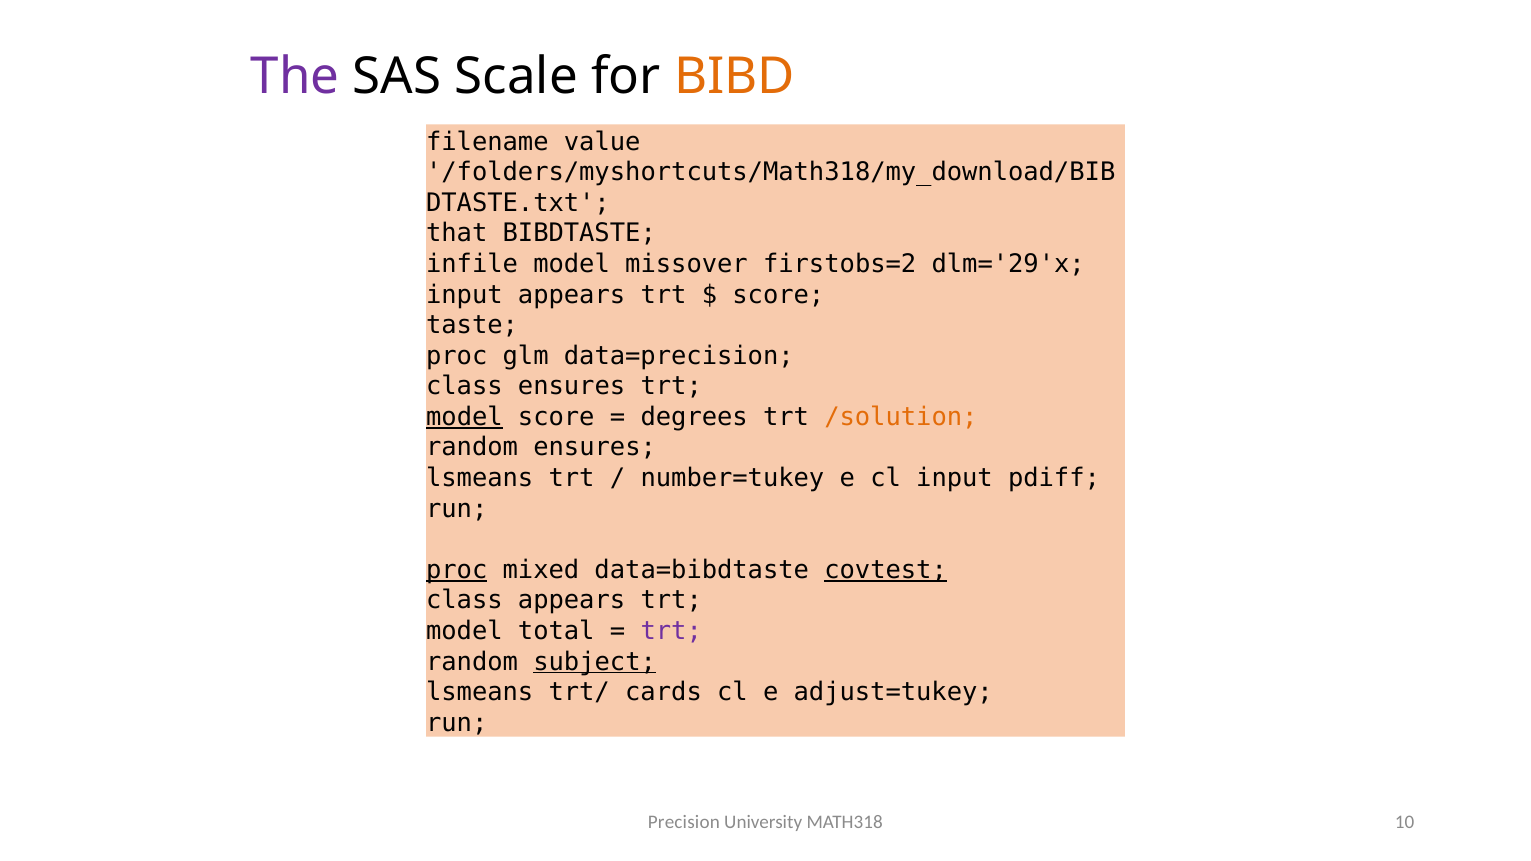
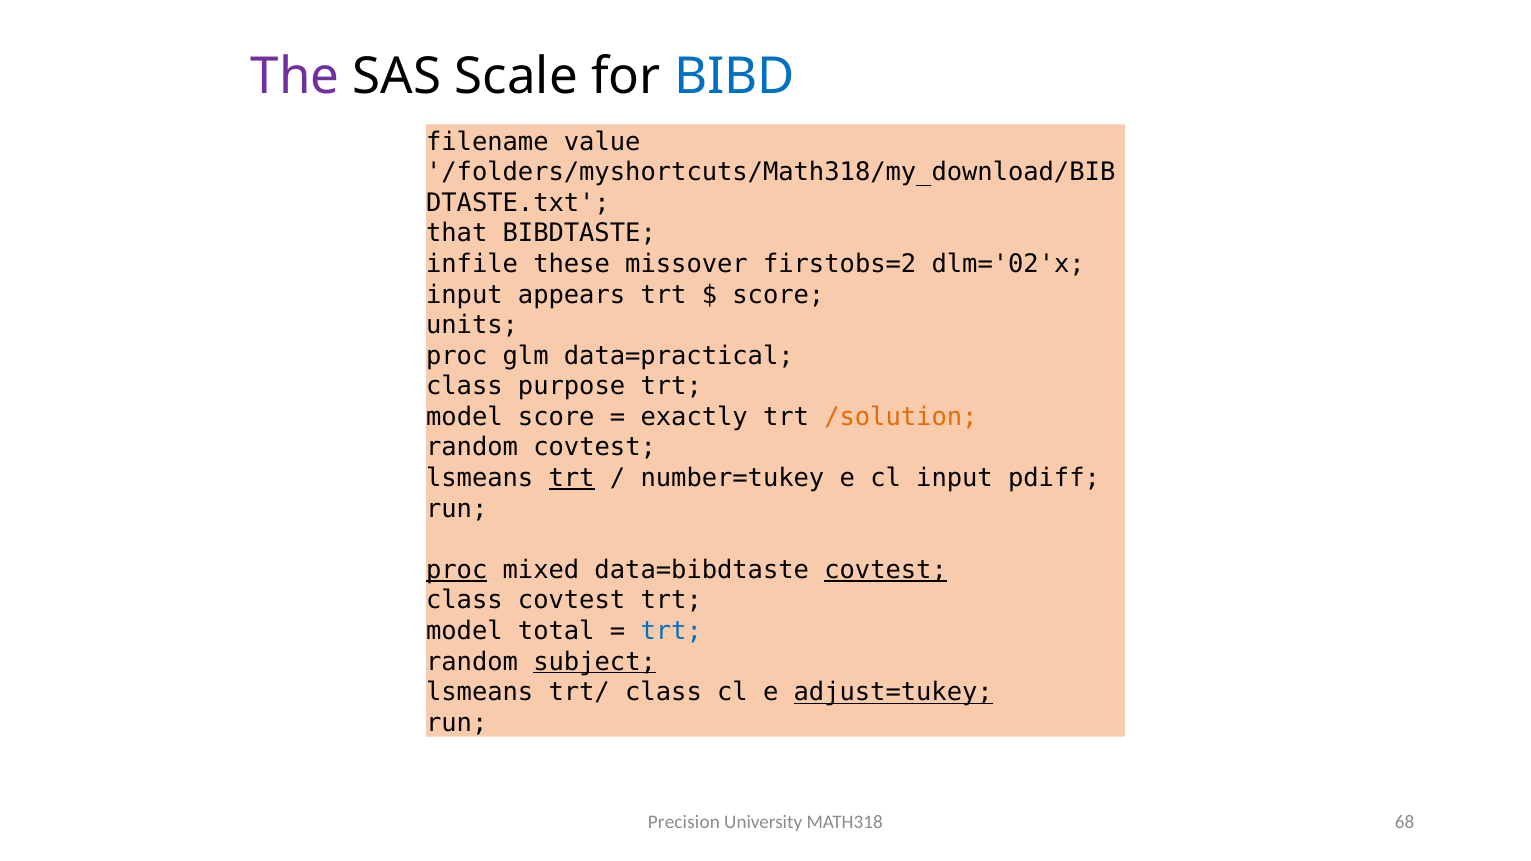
BIBD colour: orange -> blue
infile model: model -> these
dlm='29'x: dlm='29'x -> dlm='02'x
taste: taste -> units
data=precision: data=precision -> data=practical
class ensures: ensures -> purpose
model at (464, 417) underline: present -> none
degrees: degrees -> exactly
random ensures: ensures -> covtest
trt at (572, 478) underline: none -> present
class appears: appears -> covtest
trt at (671, 631) colour: purple -> blue
trt/ cards: cards -> class
adjust=tukey underline: none -> present
10: 10 -> 68
